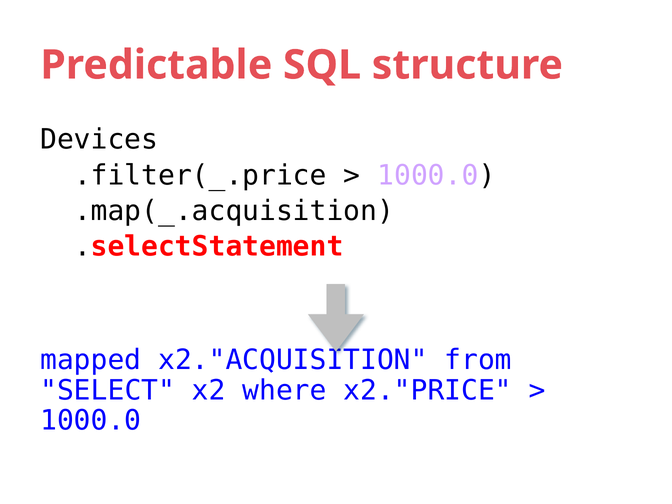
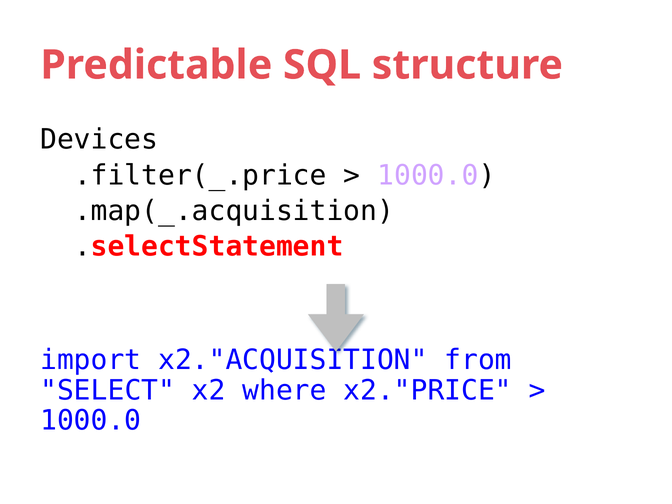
mapped: mapped -> import
